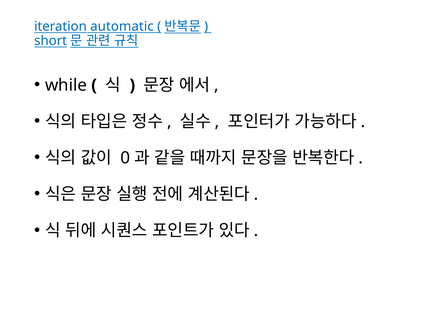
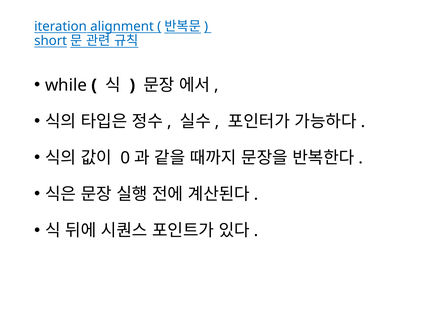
automatic: automatic -> alignment
